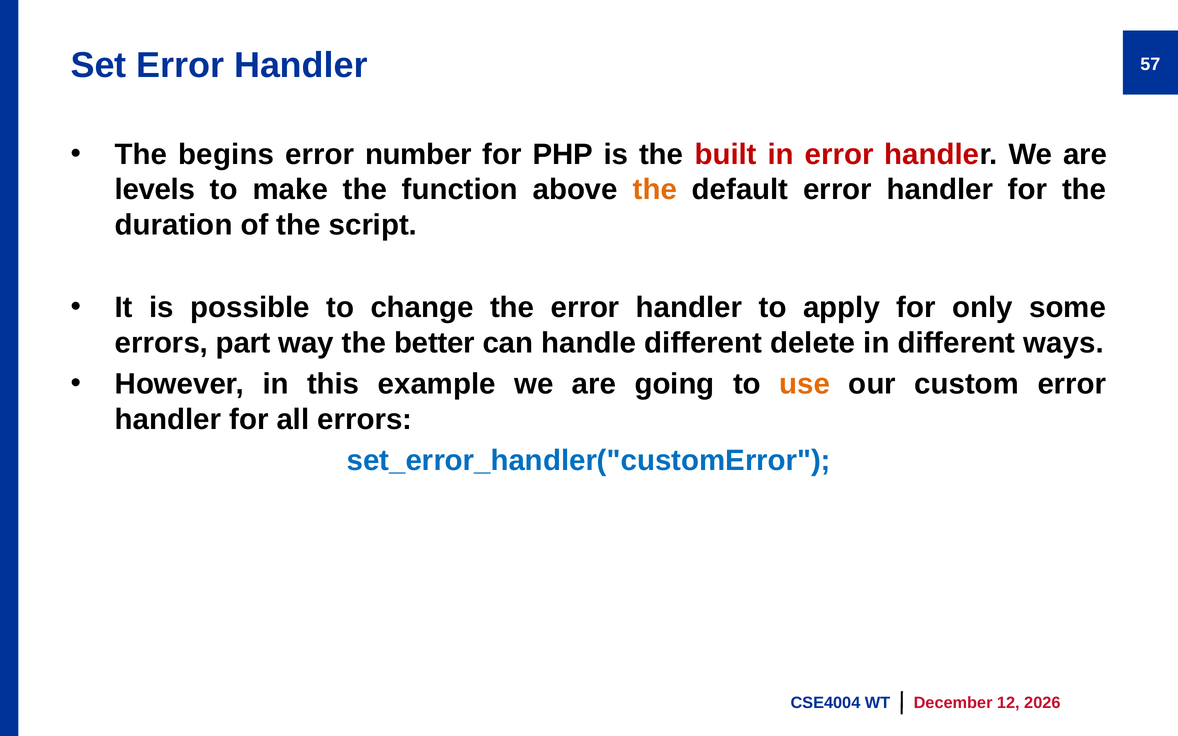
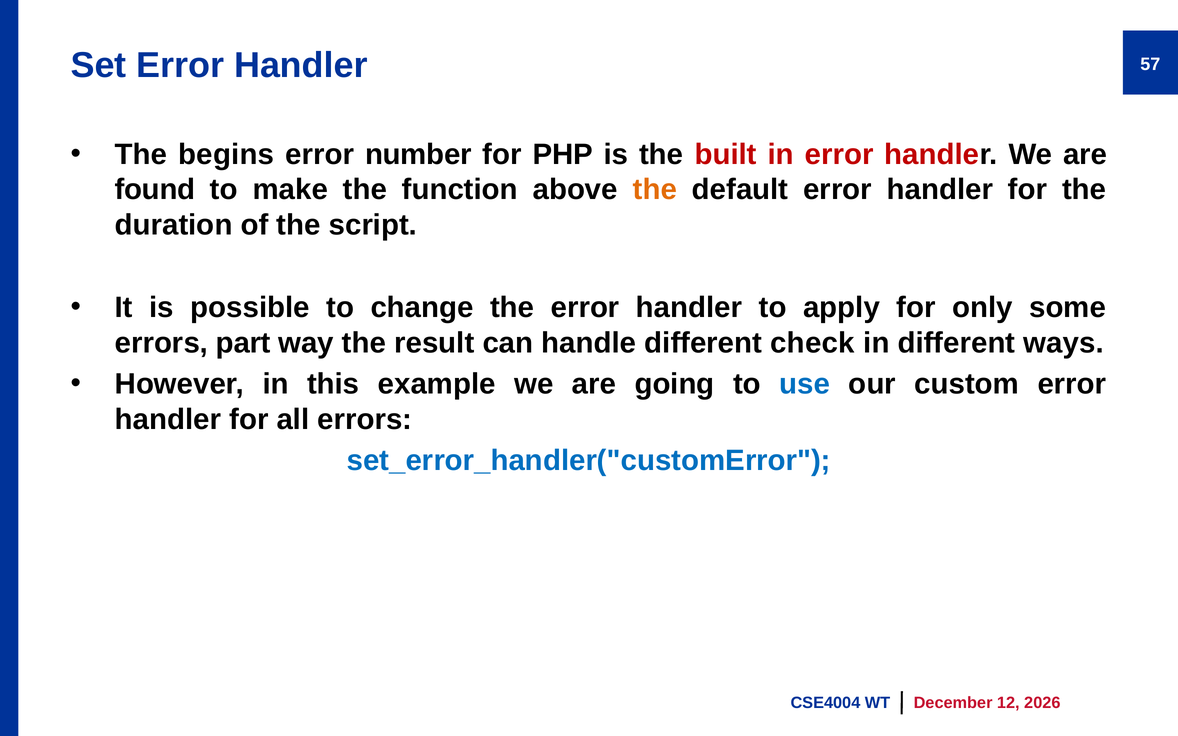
levels: levels -> found
better: better -> result
delete: delete -> check
use colour: orange -> blue
